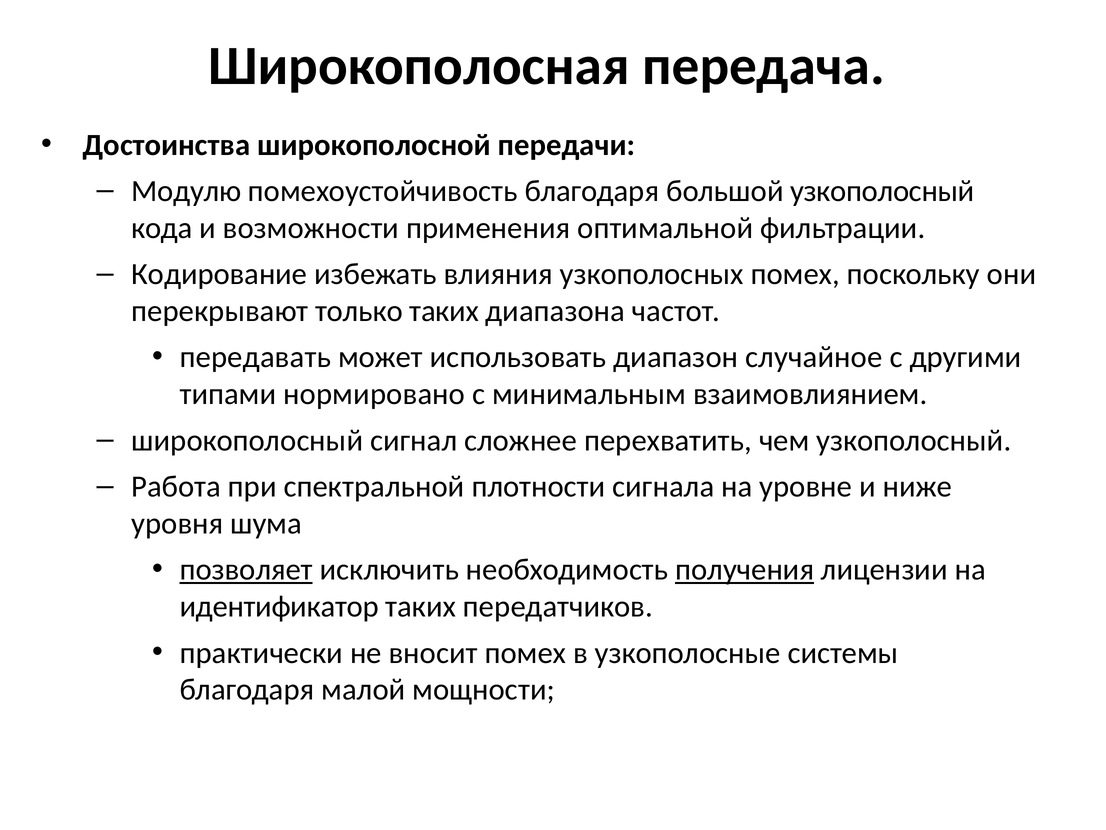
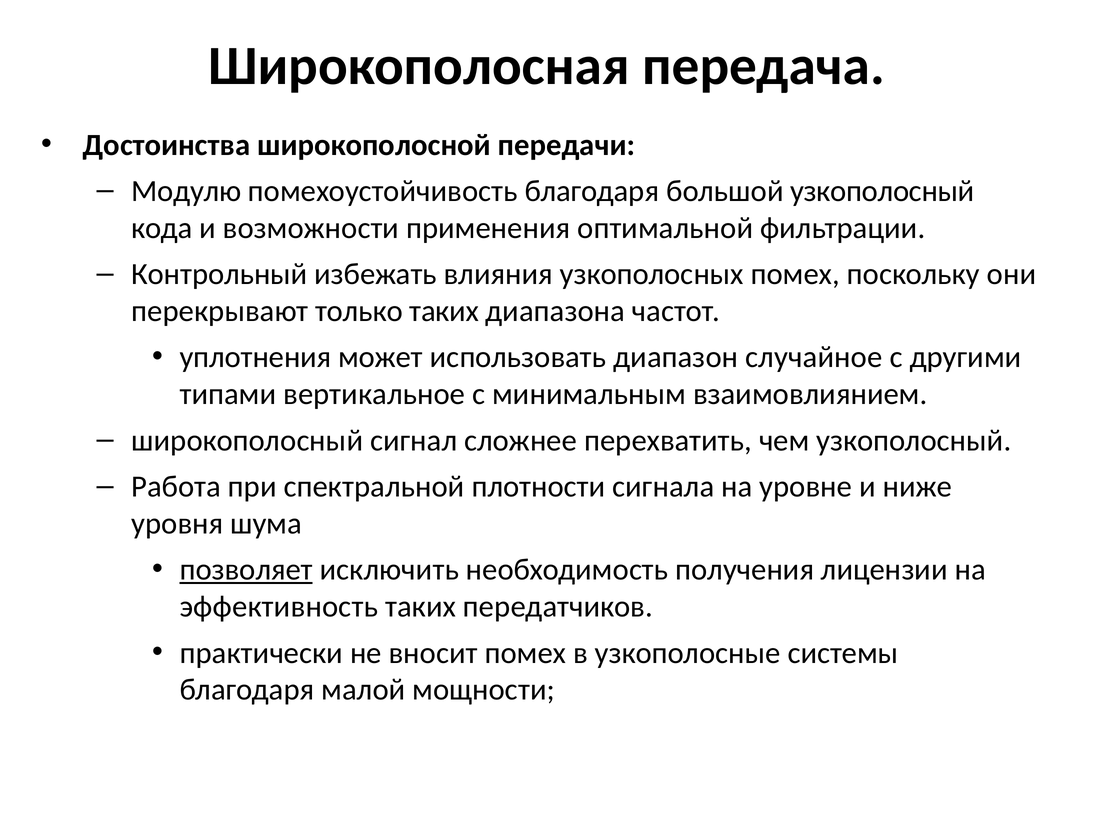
Кодирование: Кодирование -> Контрольный
передавать: передавать -> уплотнения
нормировано: нормировано -> вертикальное
получения underline: present -> none
идентификатор: идентификатор -> эффективность
